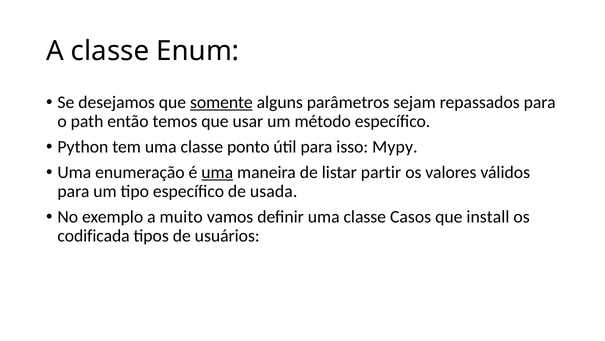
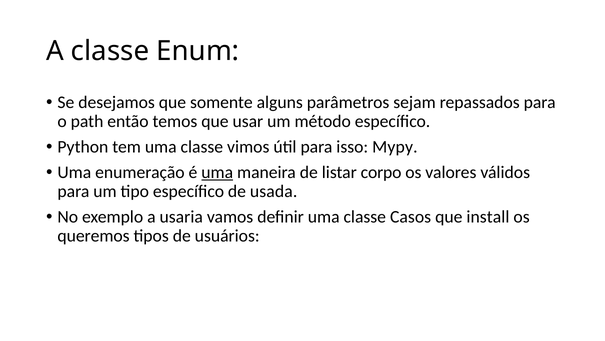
somente underline: present -> none
ponto: ponto -> vimos
partir: partir -> corpo
muito: muito -> usaria
codificada: codificada -> queremos
